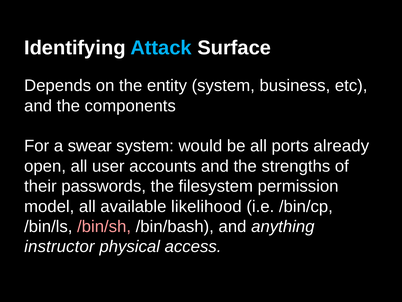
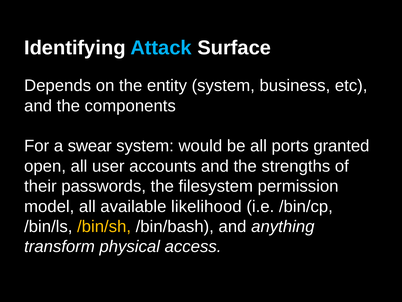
already: already -> granted
/bin/sh colour: pink -> yellow
instructor: instructor -> transform
